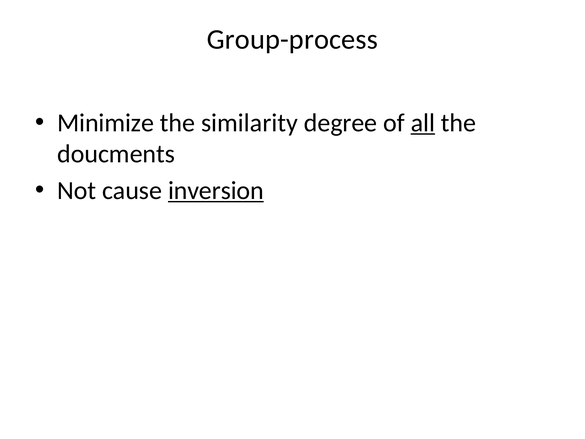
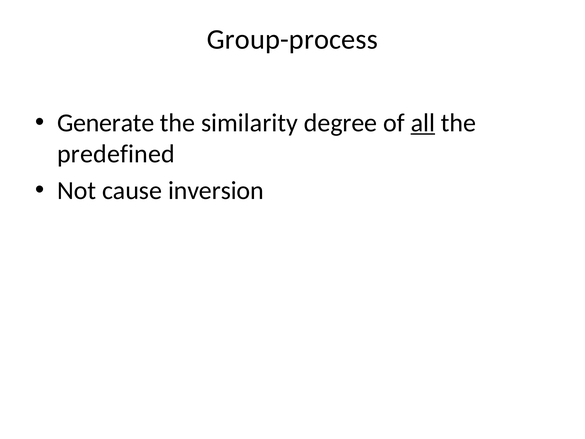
Minimize: Minimize -> Generate
doucments: doucments -> predefined
inversion underline: present -> none
